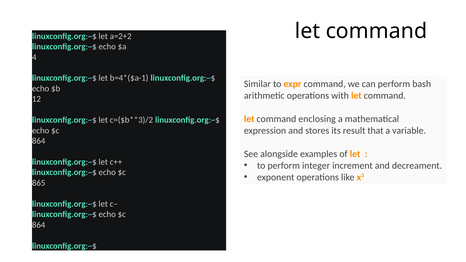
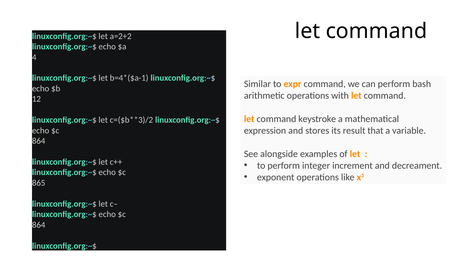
enclosing: enclosing -> keystroke
